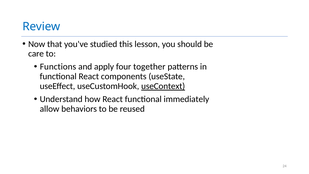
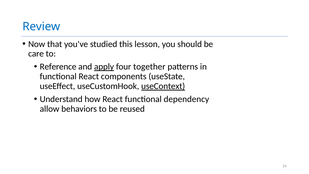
Functions: Functions -> Reference
apply underline: none -> present
immediately: immediately -> dependency
